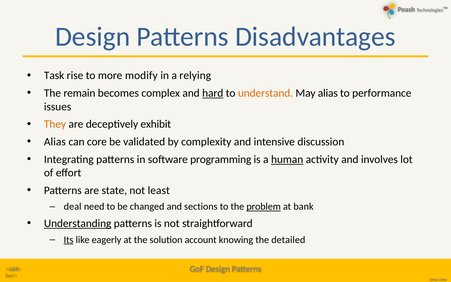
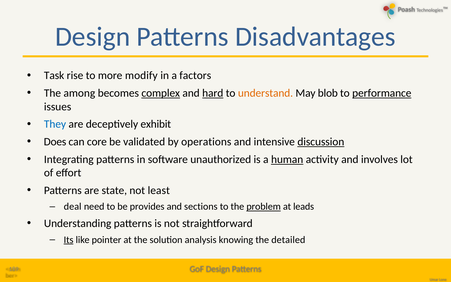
relying: relying -> factors
remain: remain -> among
complex underline: none -> present
May alias: alias -> blob
performance underline: none -> present
They colour: orange -> blue
Alias at (55, 142): Alias -> Does
complexity: complexity -> operations
discussion underline: none -> present
programming: programming -> unauthorized
changed: changed -> provides
bank: bank -> leads
Understanding underline: present -> none
eagerly: eagerly -> pointer
account: account -> analysis
